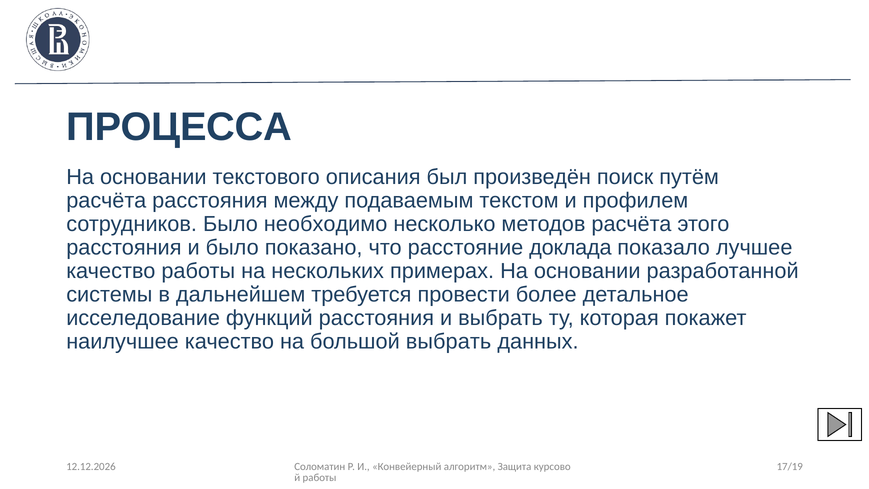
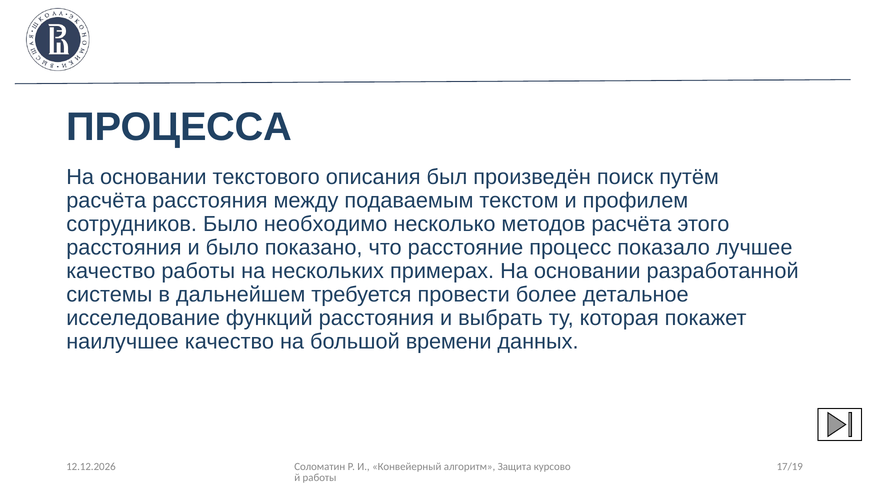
доклада: доклада -> процесс
большой выбрать: выбрать -> времени
